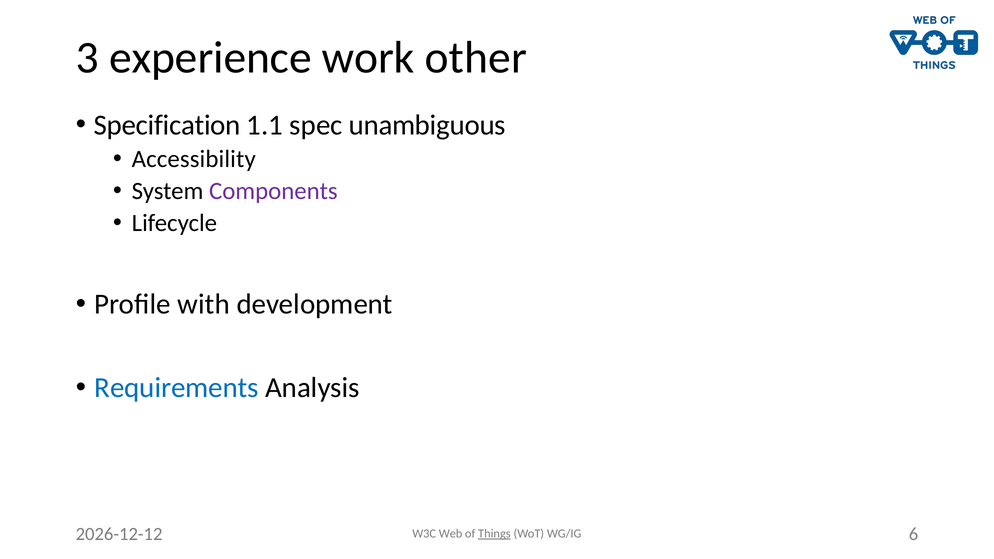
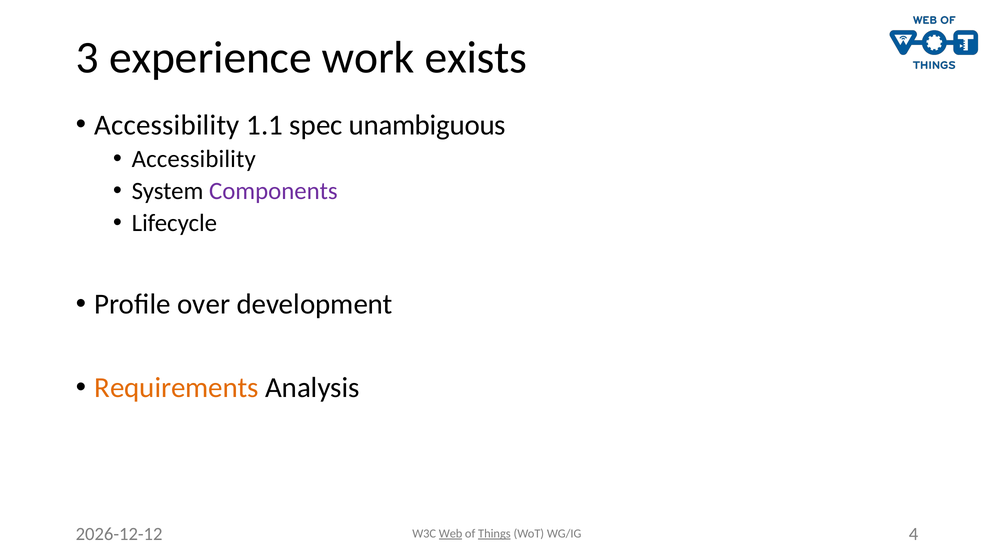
other: other -> exists
Specification at (167, 125): Specification -> Accessibility
with: with -> over
Requirements colour: blue -> orange
Web underline: none -> present
6: 6 -> 4
